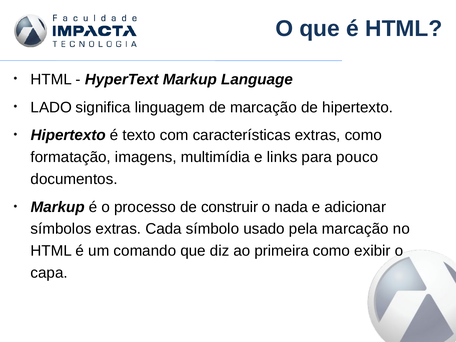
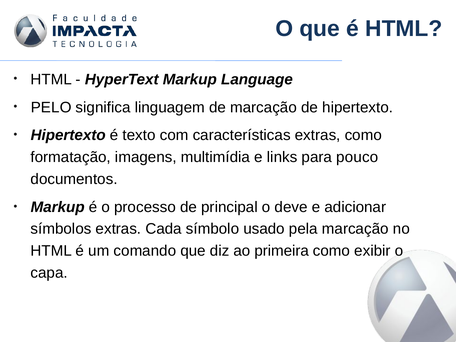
LADO: LADO -> PELO
construir: construir -> principal
nada: nada -> deve
